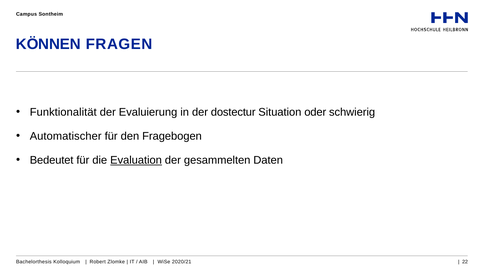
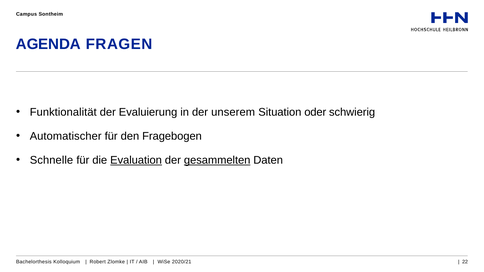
KÖNNEN: KÖNNEN -> AGENDA
dostectur: dostectur -> unserem
Bedeutet: Bedeutet -> Schnelle
gesammelten underline: none -> present
